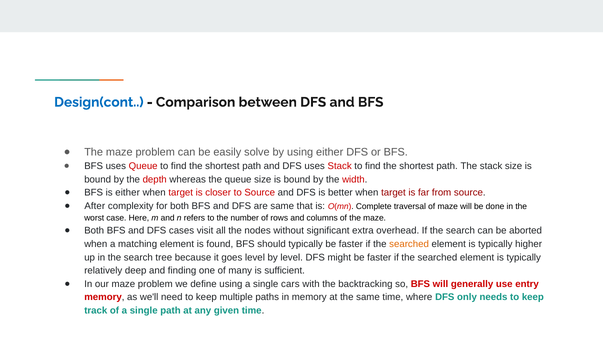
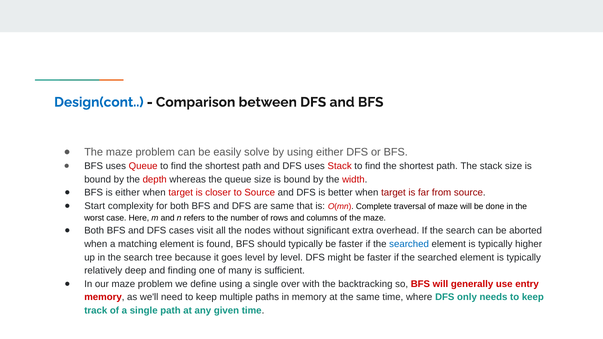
After: After -> Start
searched at (409, 244) colour: orange -> blue
cars: cars -> over
